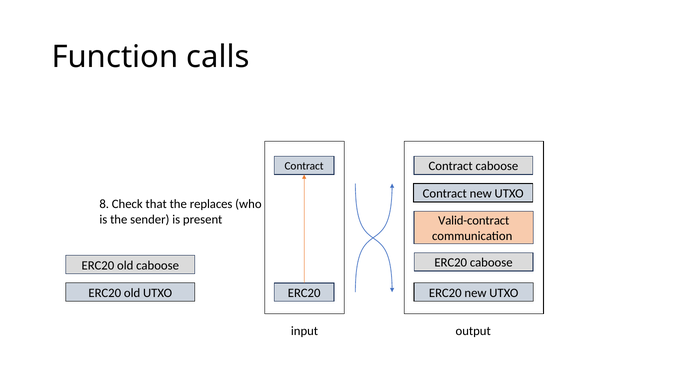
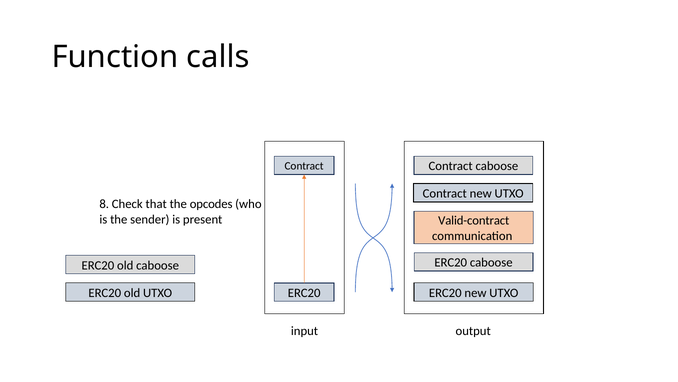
replaces: replaces -> opcodes
